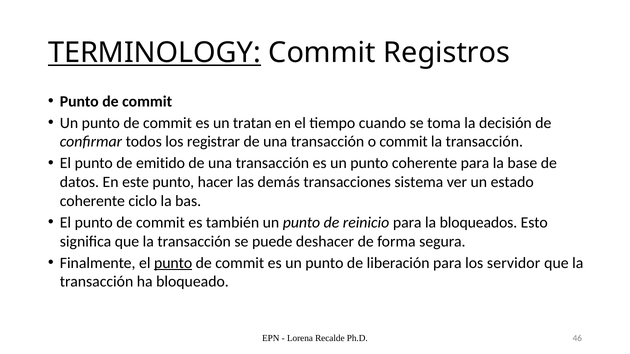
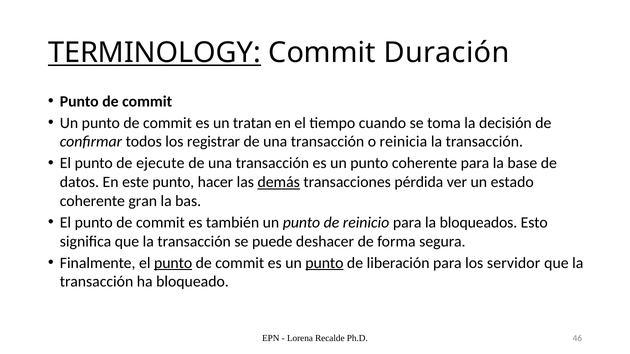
Registros: Registros -> Duración
o commit: commit -> reinicia
emitido: emitido -> ejecute
demás underline: none -> present
sistema: sistema -> pérdida
ciclo: ciclo -> gran
punto at (324, 263) underline: none -> present
